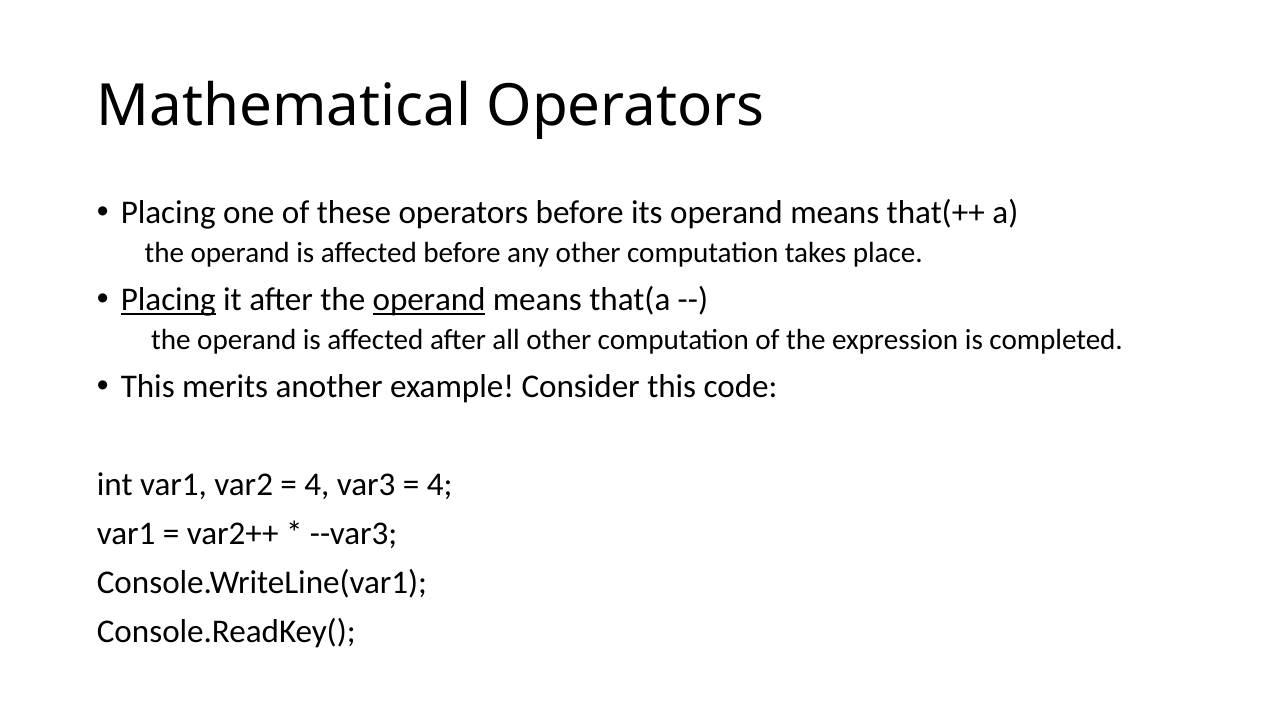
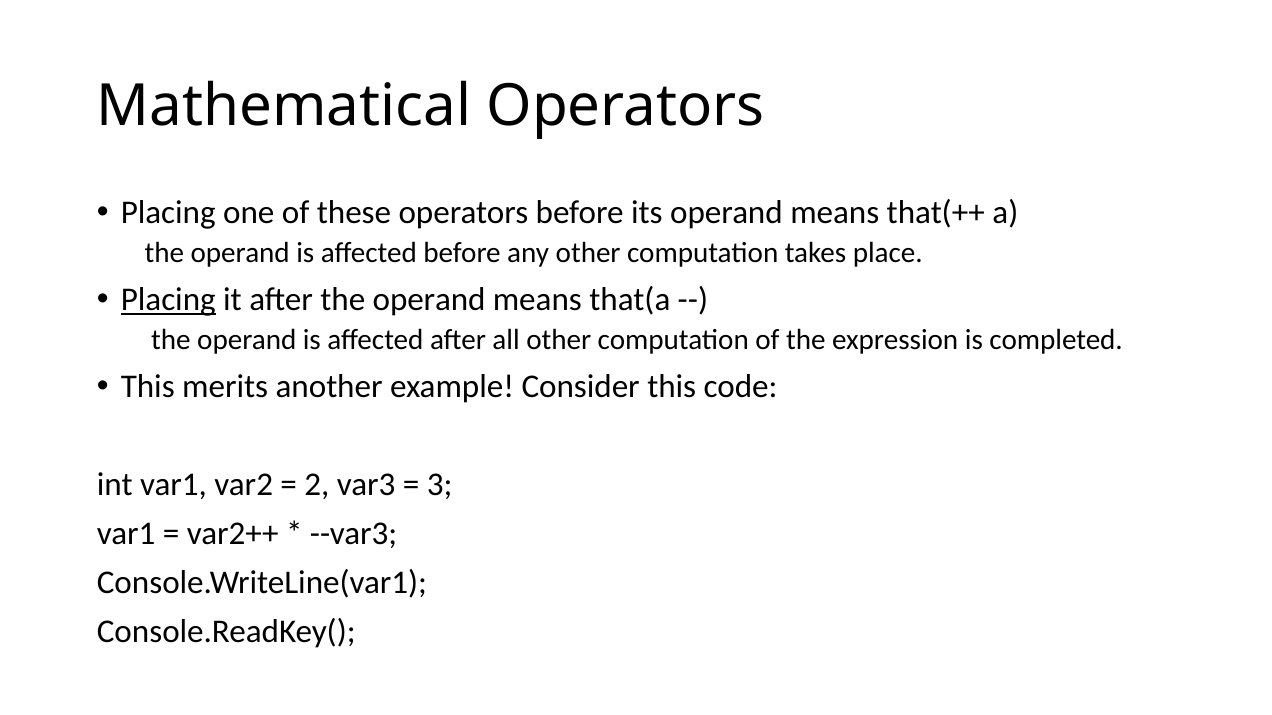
operand at (429, 300) underline: present -> none
4 at (317, 485): 4 -> 2
4 at (440, 485): 4 -> 3
